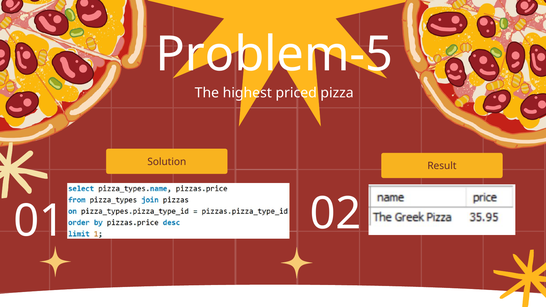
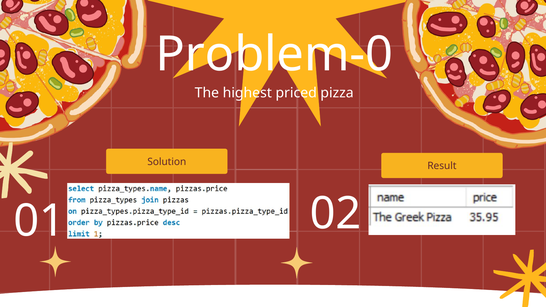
Problem-5: Problem-5 -> Problem-0
